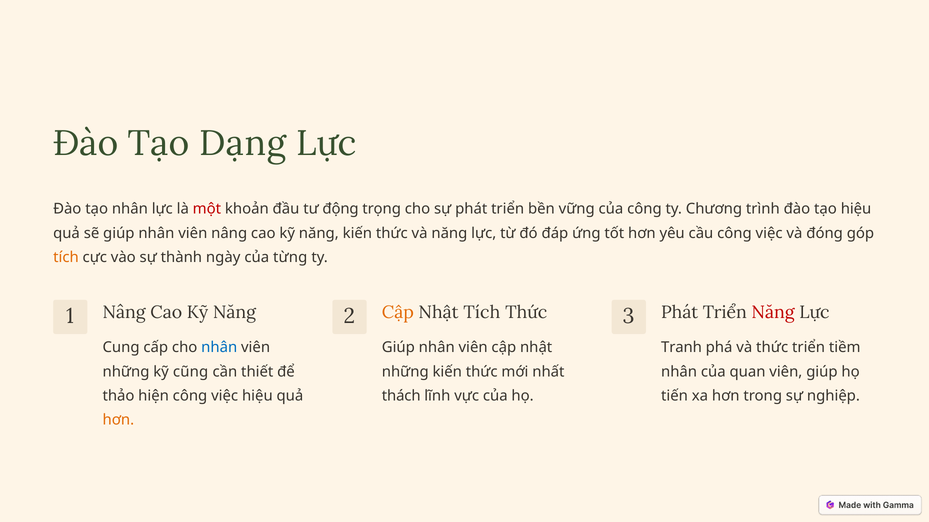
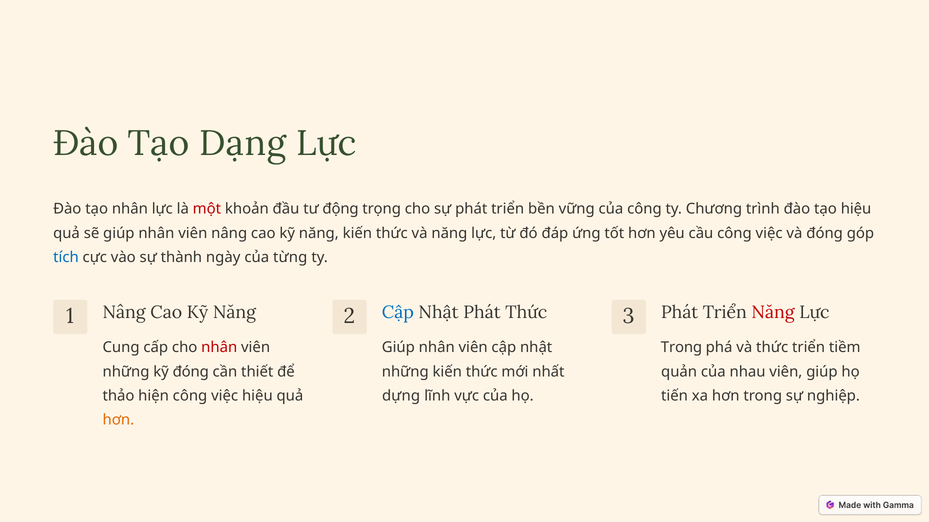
tích at (66, 258) colour: orange -> blue
Cập at (398, 313) colour: orange -> blue
Nhật Tích: Tích -> Phát
nhân at (219, 348) colour: blue -> red
Tranh at (682, 348): Tranh -> Trong
kỹ cũng: cũng -> đóng
nhân at (679, 372): nhân -> quản
quan: quan -> nhau
thách: thách -> dựng
